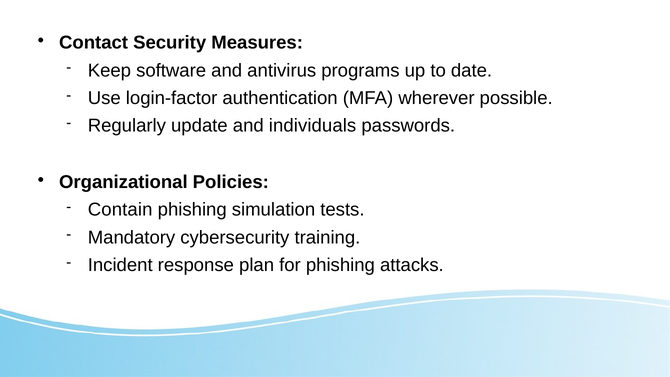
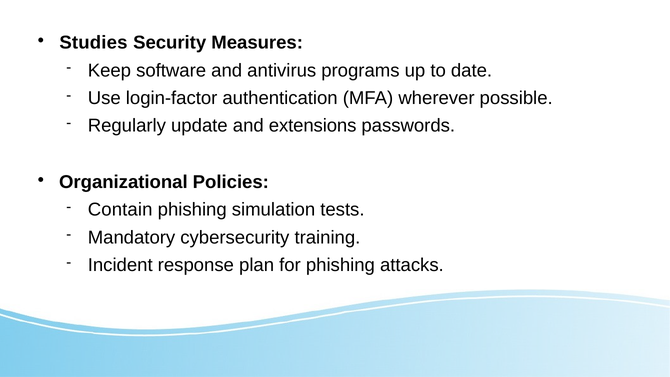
Contact: Contact -> Studies
individuals: individuals -> extensions
